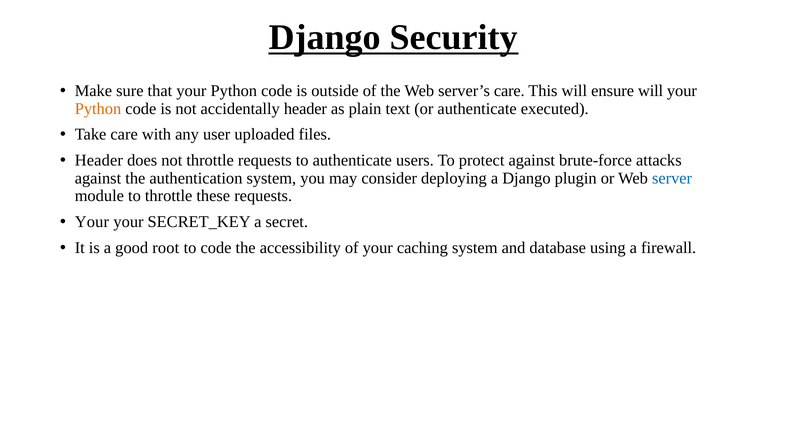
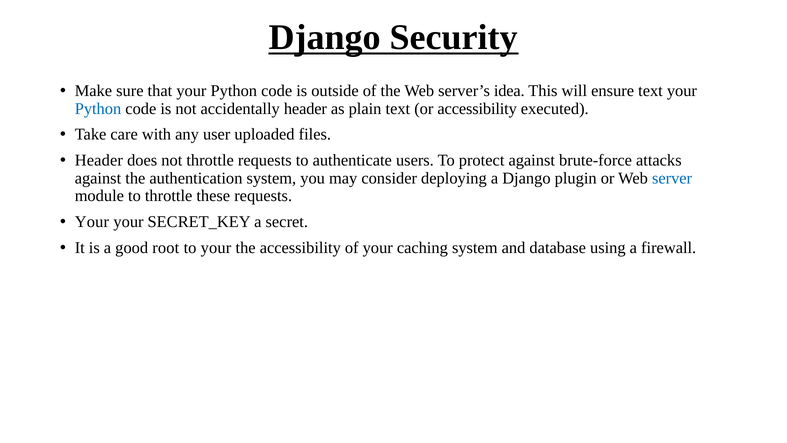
server’s care: care -> idea
ensure will: will -> text
Python at (98, 109) colour: orange -> blue
or authenticate: authenticate -> accessibility
to code: code -> your
